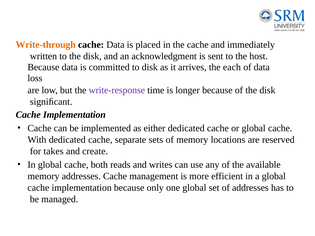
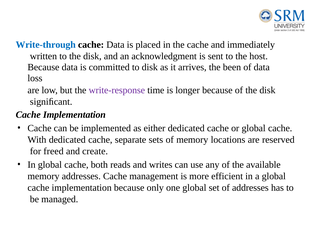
Write-through colour: orange -> blue
each: each -> been
takes: takes -> freed
